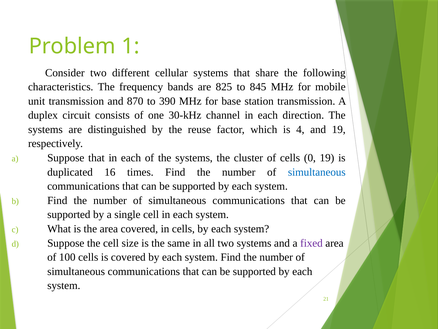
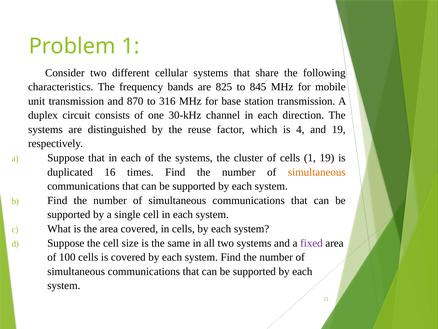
390: 390 -> 316
cells 0: 0 -> 1
simultaneous at (317, 172) colour: blue -> orange
